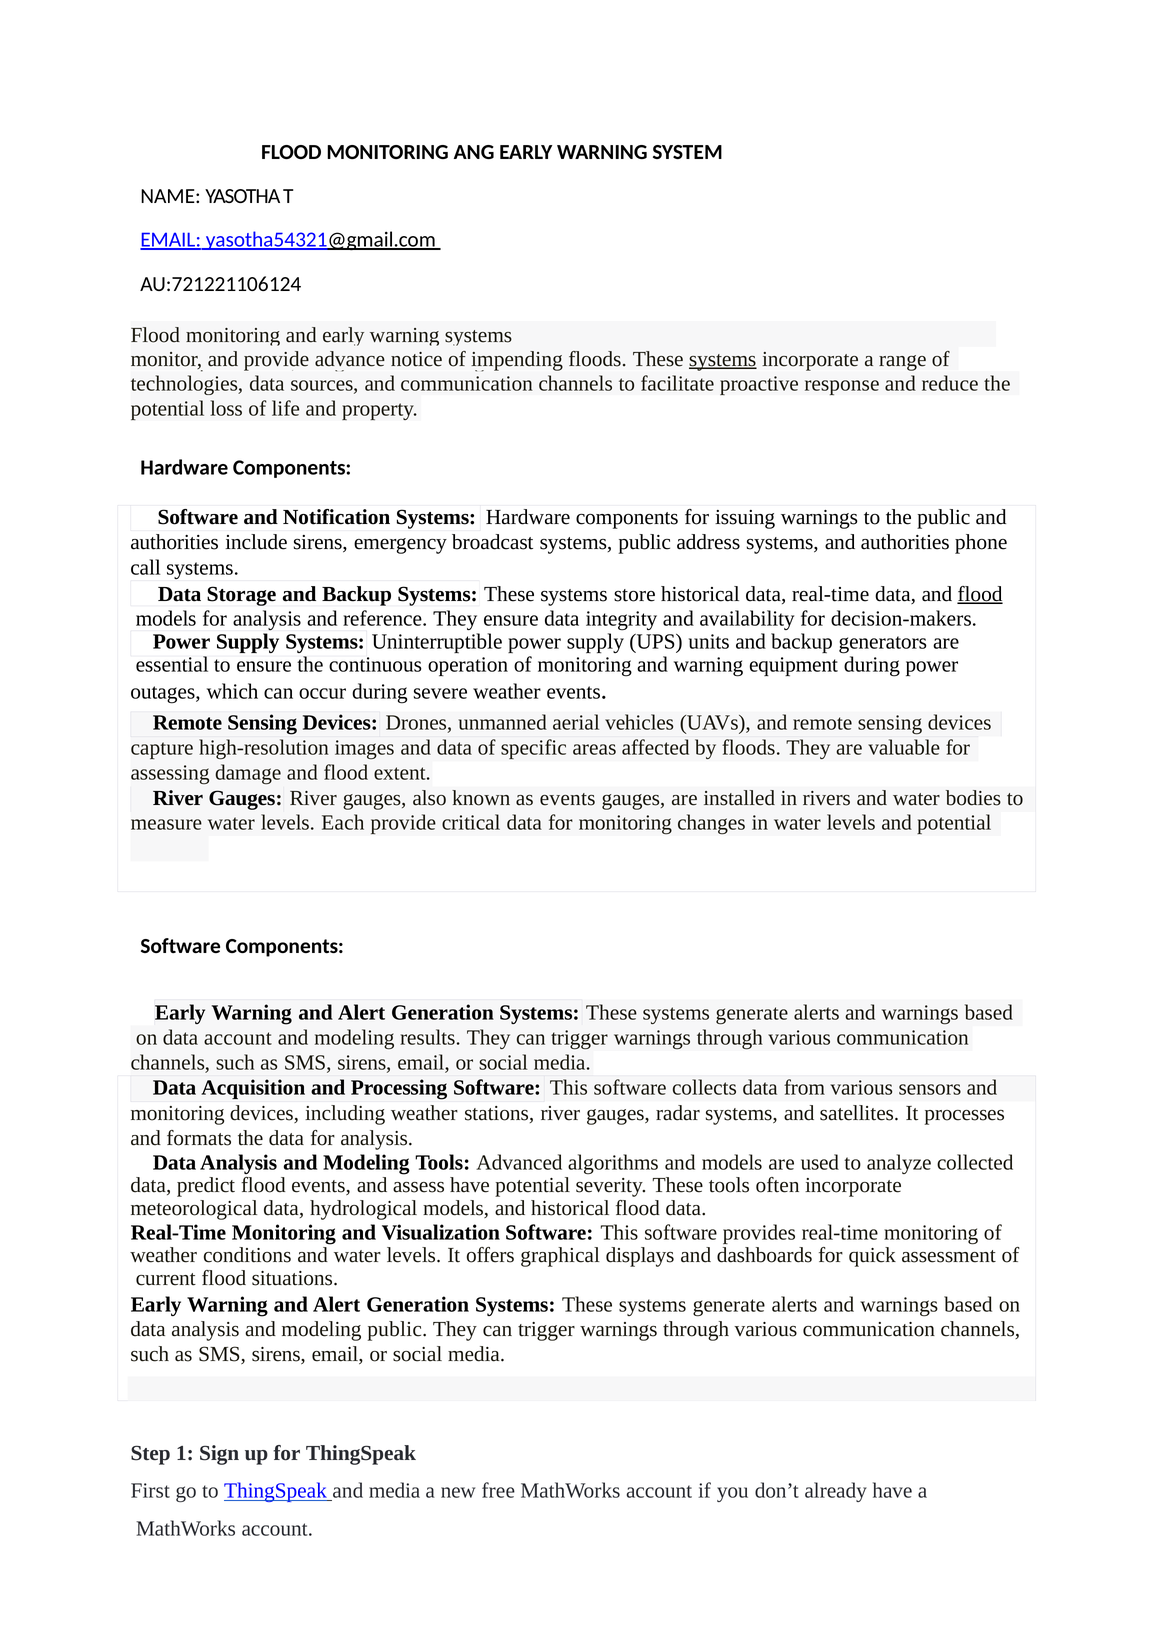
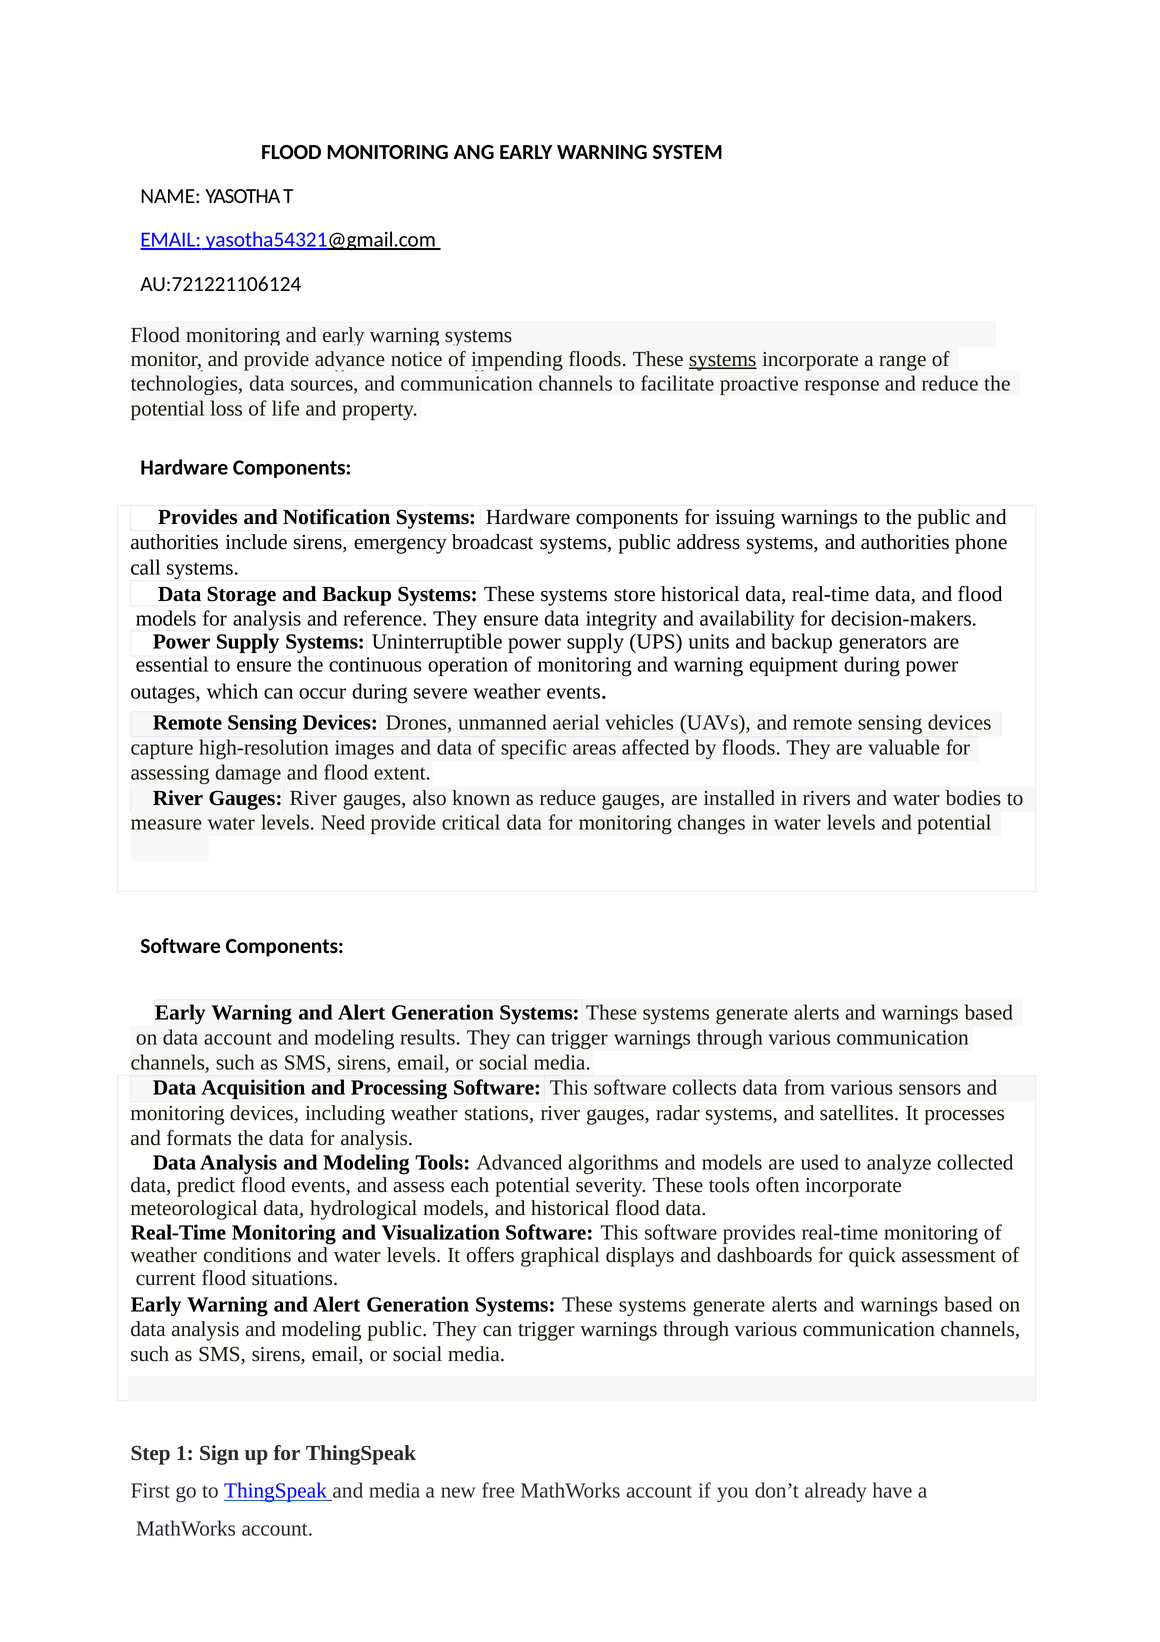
Software at (198, 517): Software -> Provides
flood at (980, 594) underline: present -> none
as events: events -> reduce
Each: Each -> Need
assess have: have -> each
